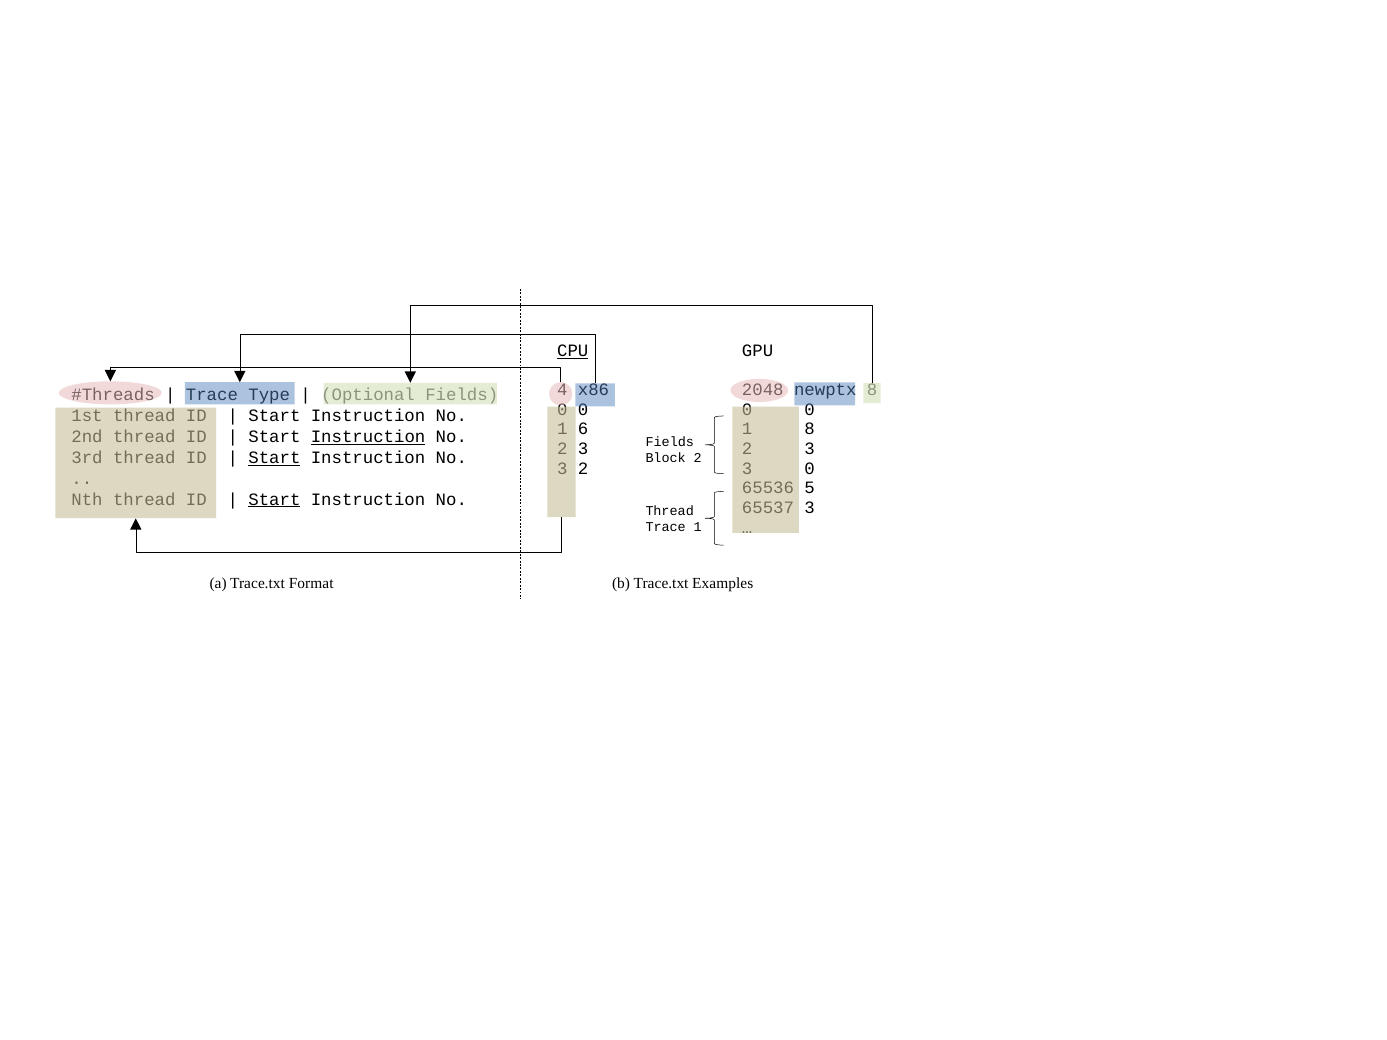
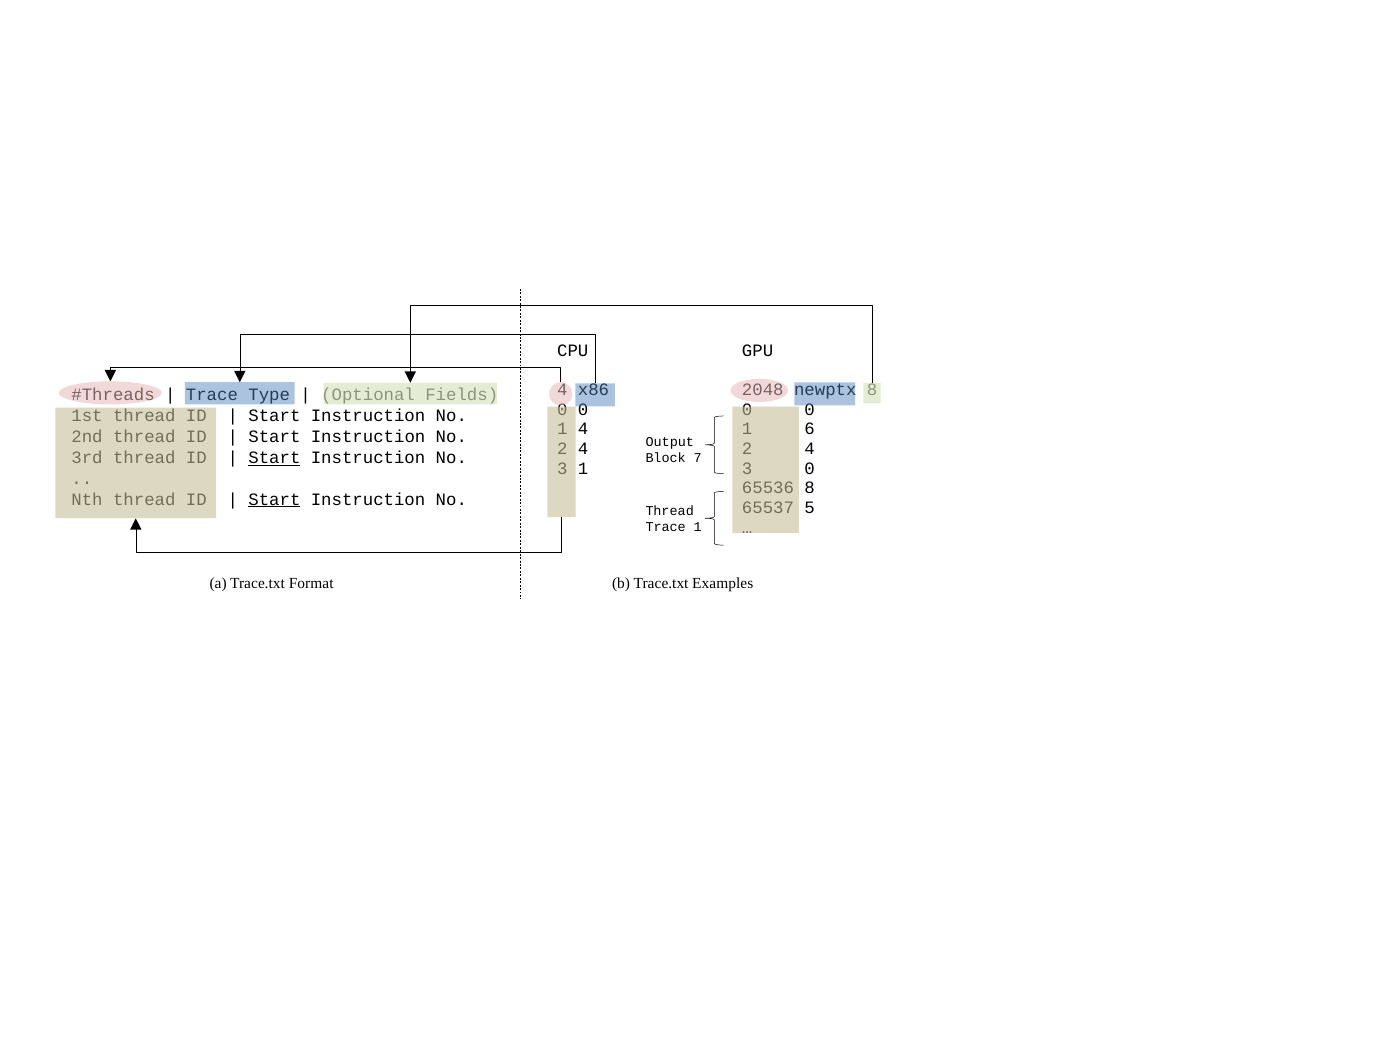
CPU underline: present -> none
6 at (583, 429): 6 -> 4
8 at (810, 429): 8 -> 6
Instruction at (368, 437) underline: present -> none
Fields at (670, 442): Fields -> Output
3 at (583, 449): 3 -> 4
3 at (810, 449): 3 -> 4
Block 2: 2 -> 7
2 at (583, 469): 2 -> 1
5 at (810, 488): 5 -> 8
3 at (810, 508): 3 -> 5
